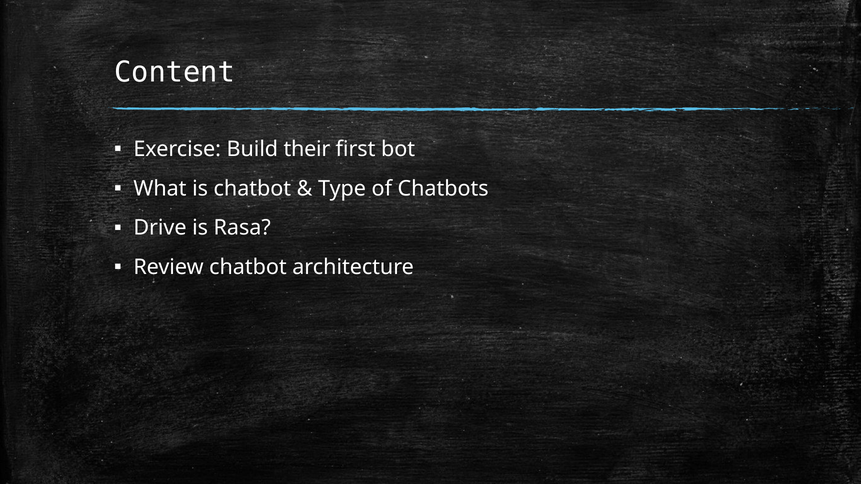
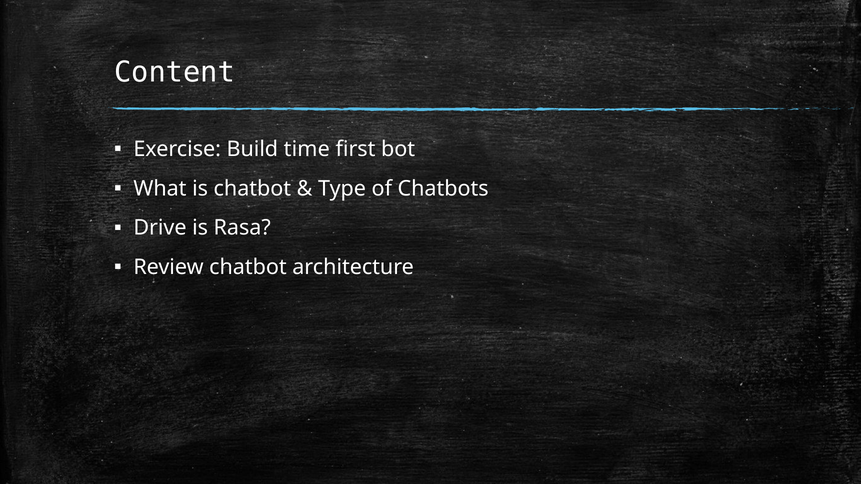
their: their -> time
